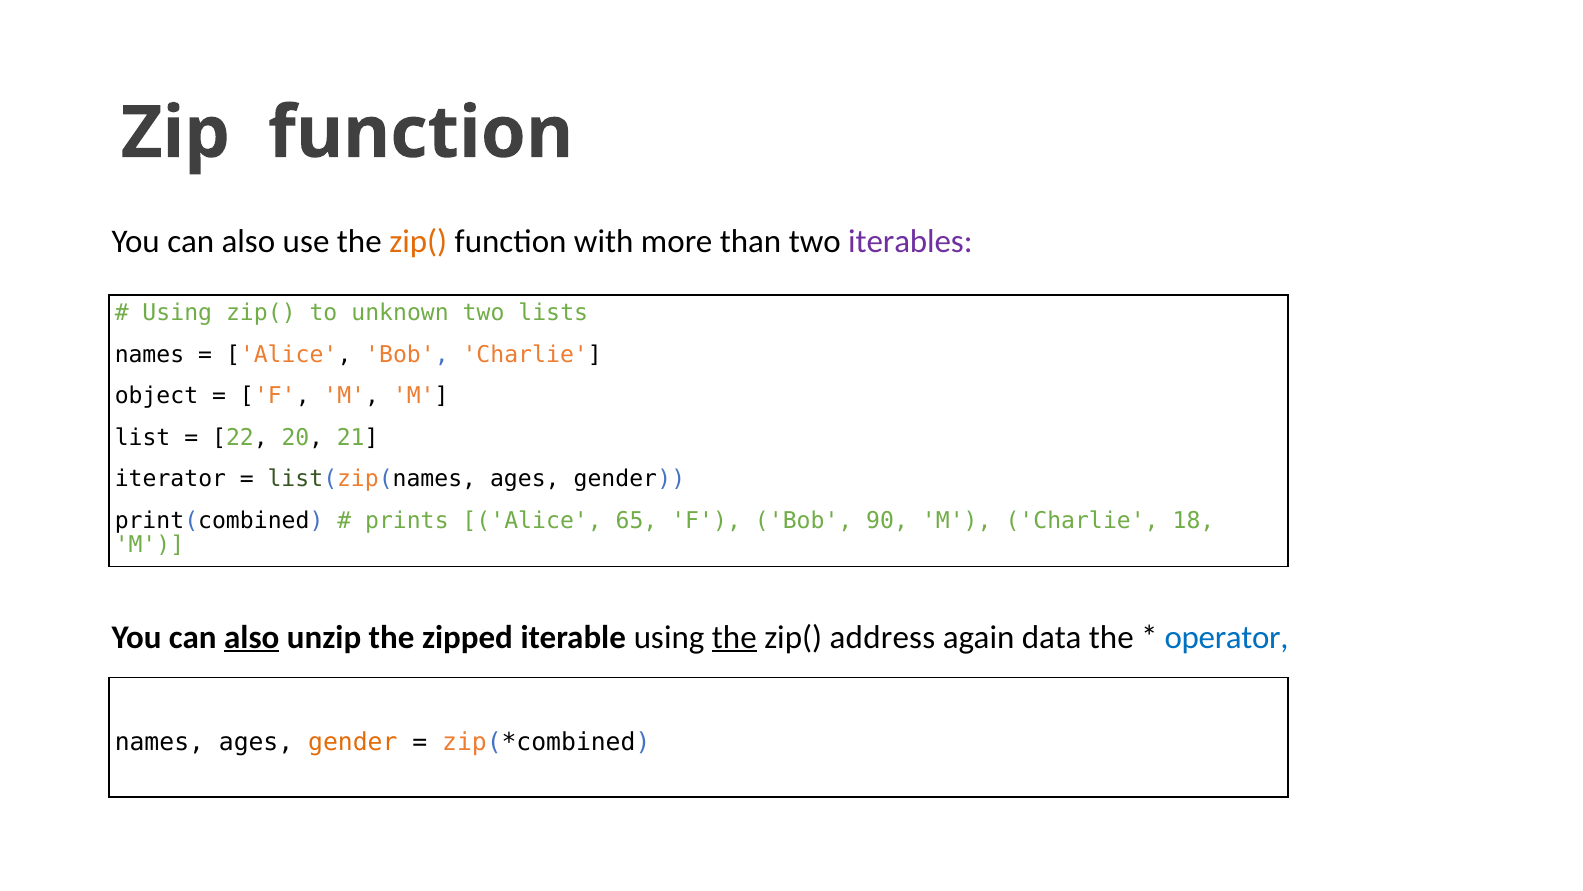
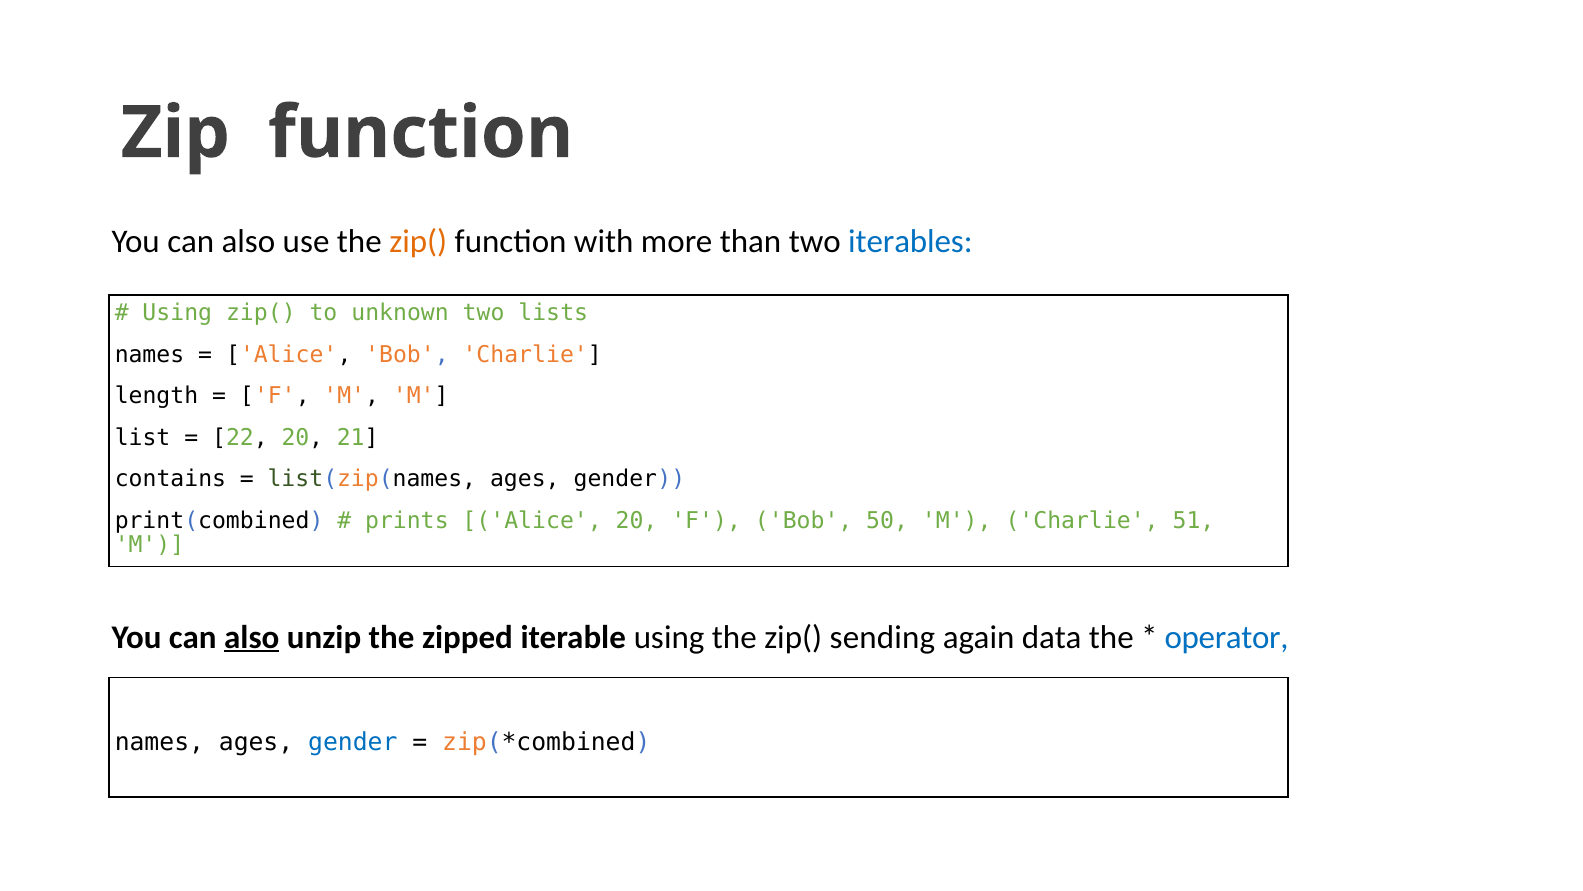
iterables colour: purple -> blue
object: object -> length
iterator: iterator -> contains
Alice 65: 65 -> 20
90: 90 -> 50
18: 18 -> 51
the at (734, 637) underline: present -> none
address: address -> sending
gender at (353, 742) colour: orange -> blue
